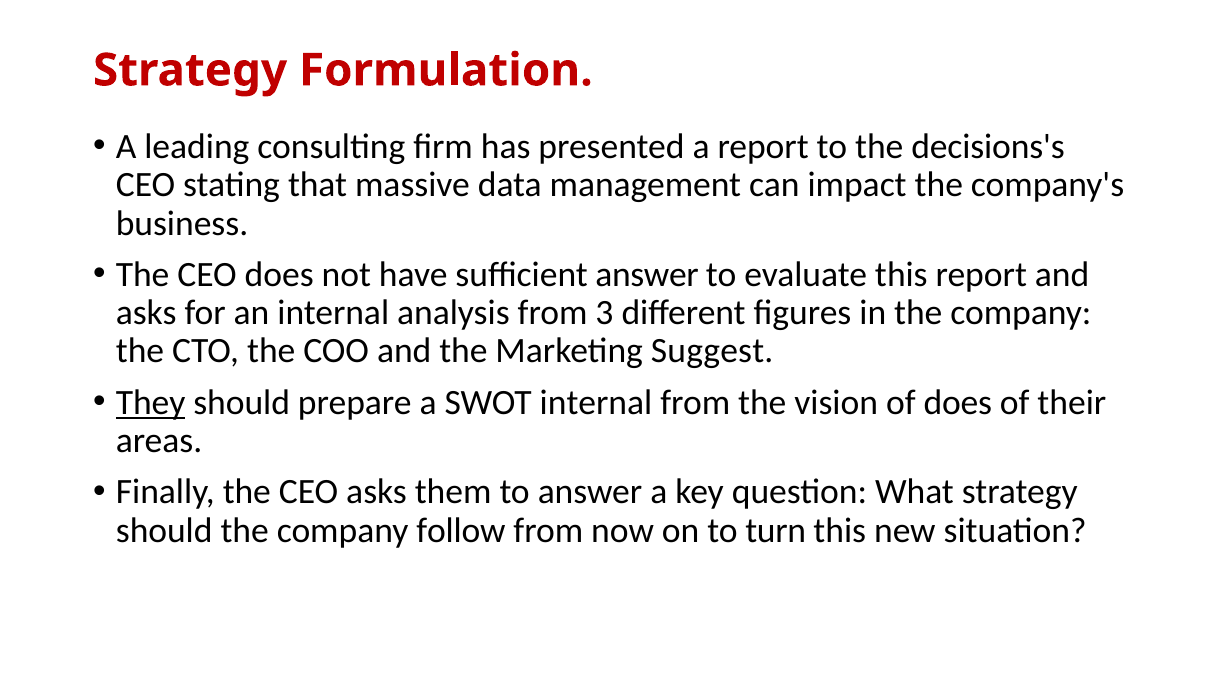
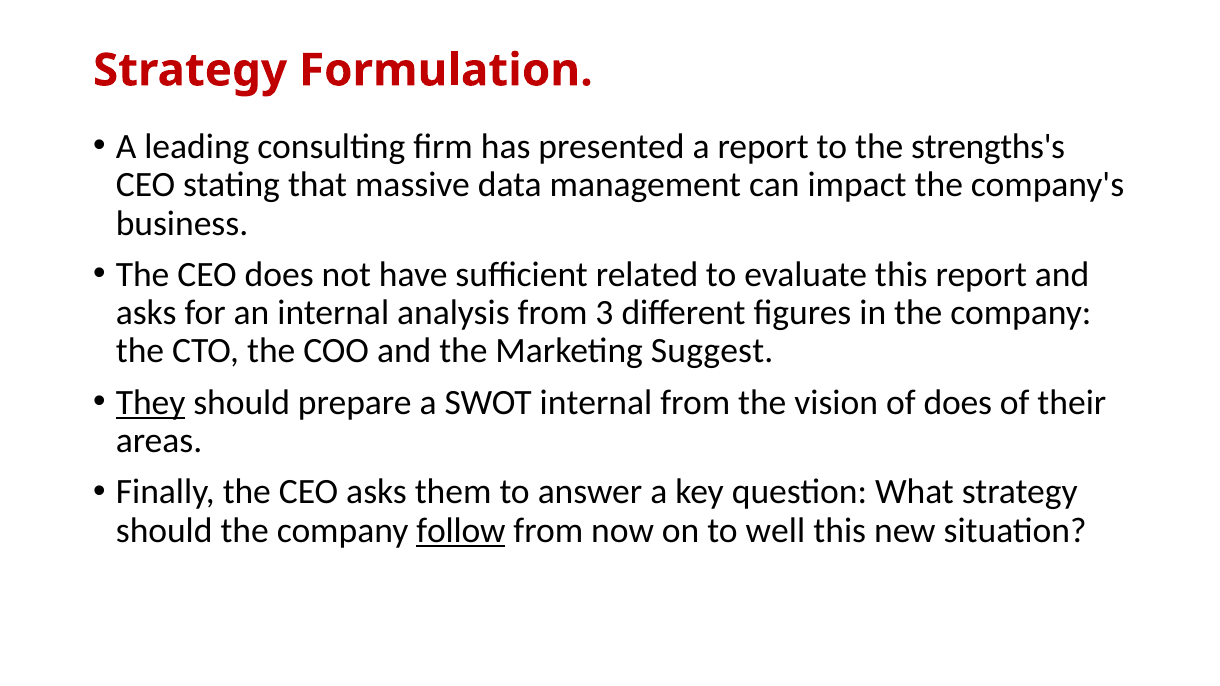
decisions's: decisions's -> strengths's
sufficient answer: answer -> related
follow underline: none -> present
turn: turn -> well
